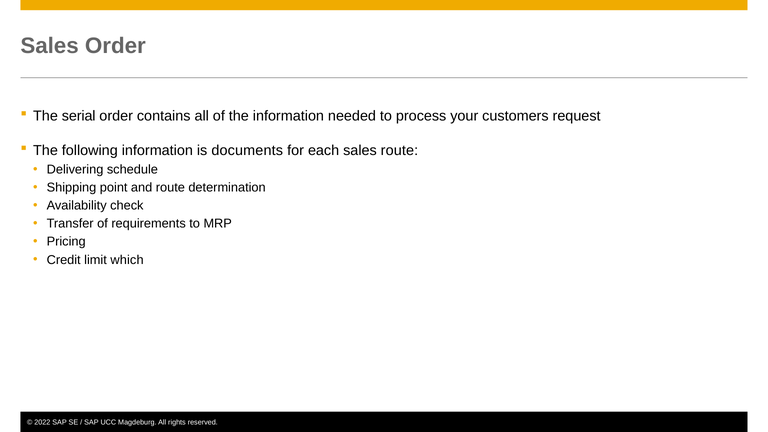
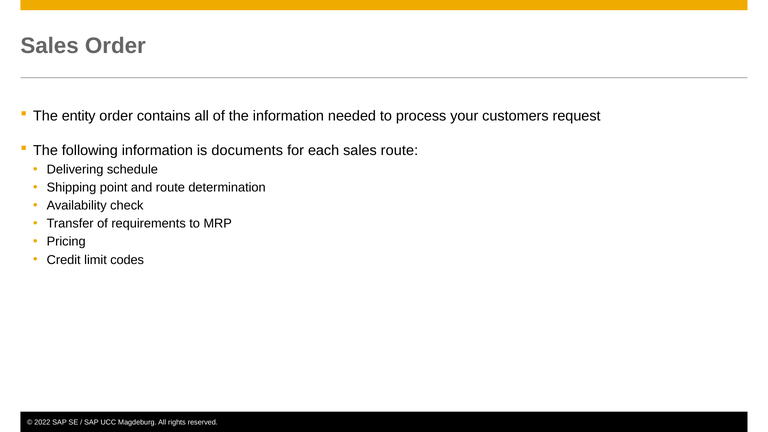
serial: serial -> entity
which: which -> codes
